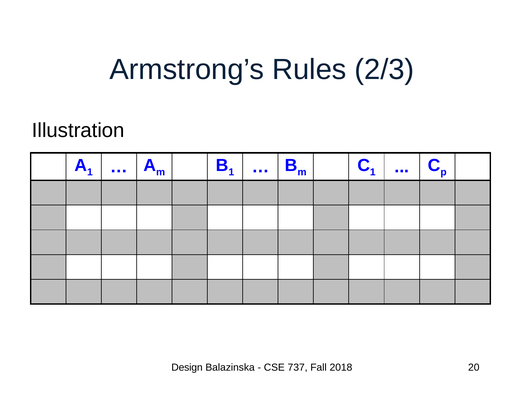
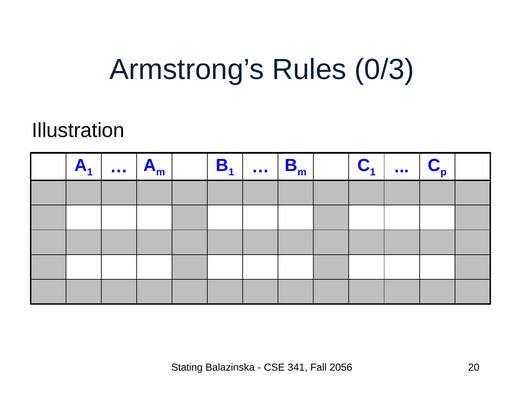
2/3: 2/3 -> 0/3
Design: Design -> Stating
737: 737 -> 341
2018: 2018 -> 2056
